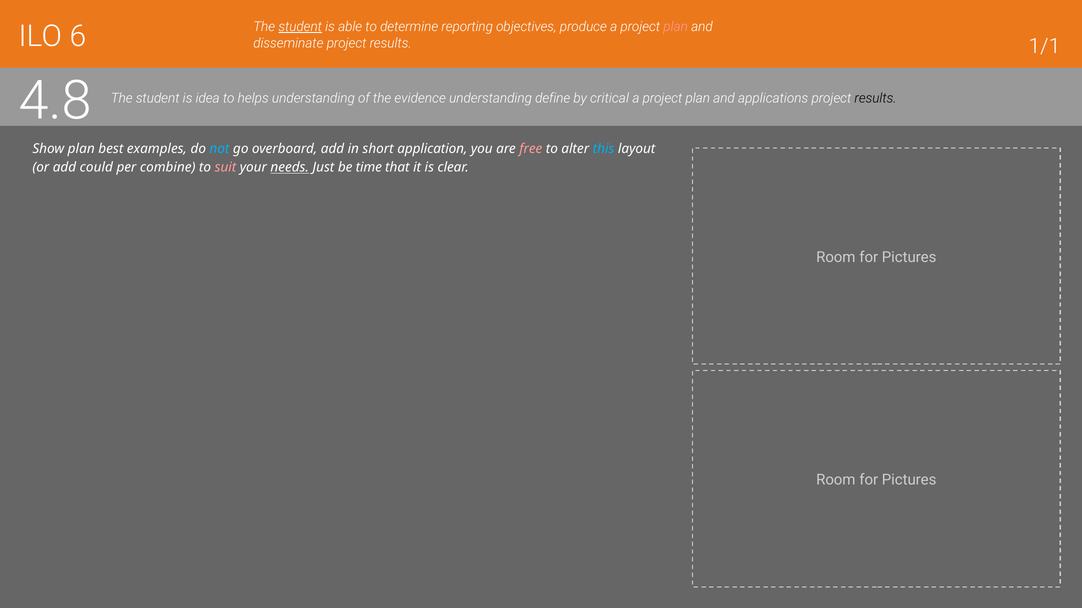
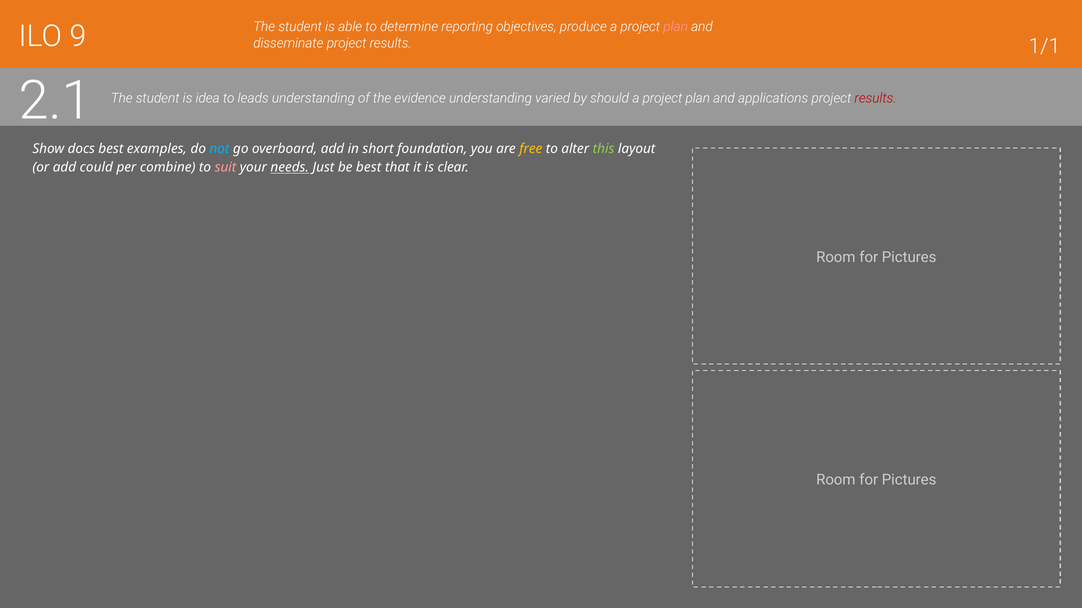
student at (300, 27) underline: present -> none
6: 6 -> 9
4.8: 4.8 -> 2.1
helps: helps -> leads
define: define -> varied
critical: critical -> should
results at (875, 98) colour: black -> red
Show plan: plan -> docs
application: application -> foundation
free colour: pink -> yellow
this colour: light blue -> light green
be time: time -> best
